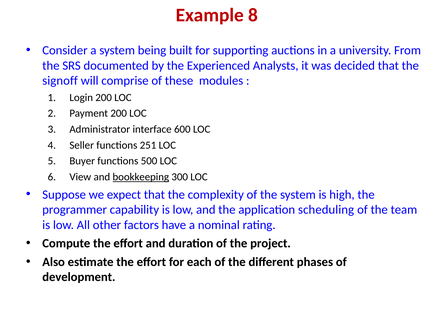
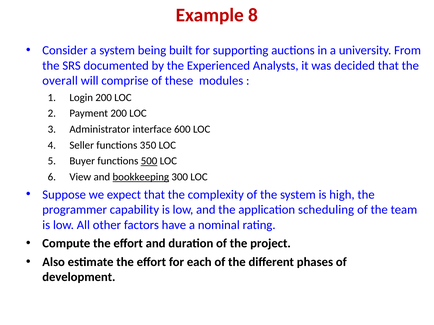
signoff: signoff -> overall
251: 251 -> 350
500 underline: none -> present
